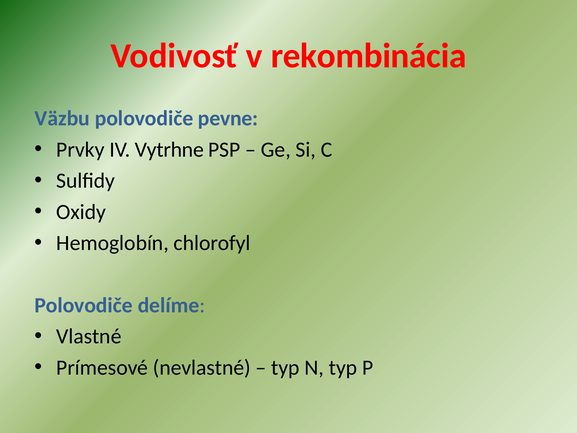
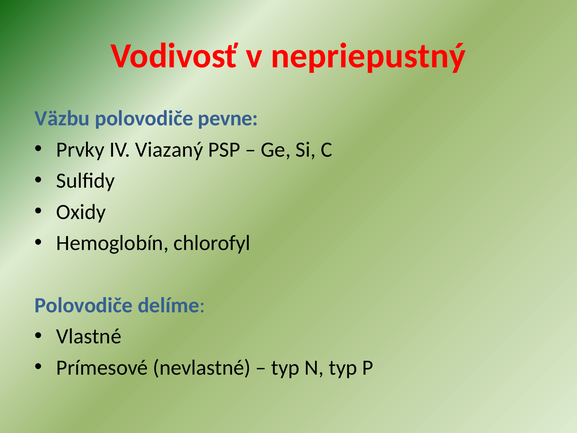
rekombinácia: rekombinácia -> nepriepustný
Vytrhne: Vytrhne -> Viazaný
